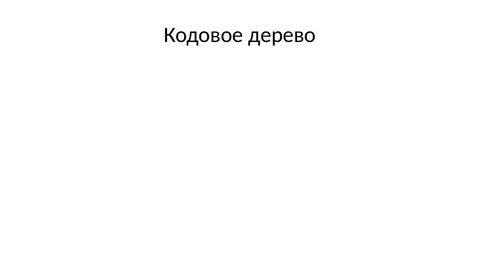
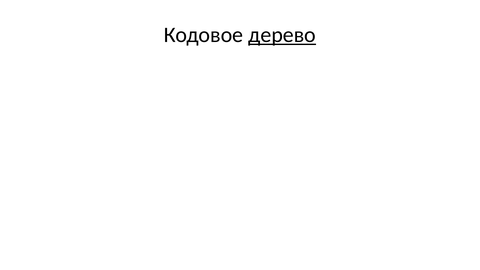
дерево at (282, 35) underline: none -> present
